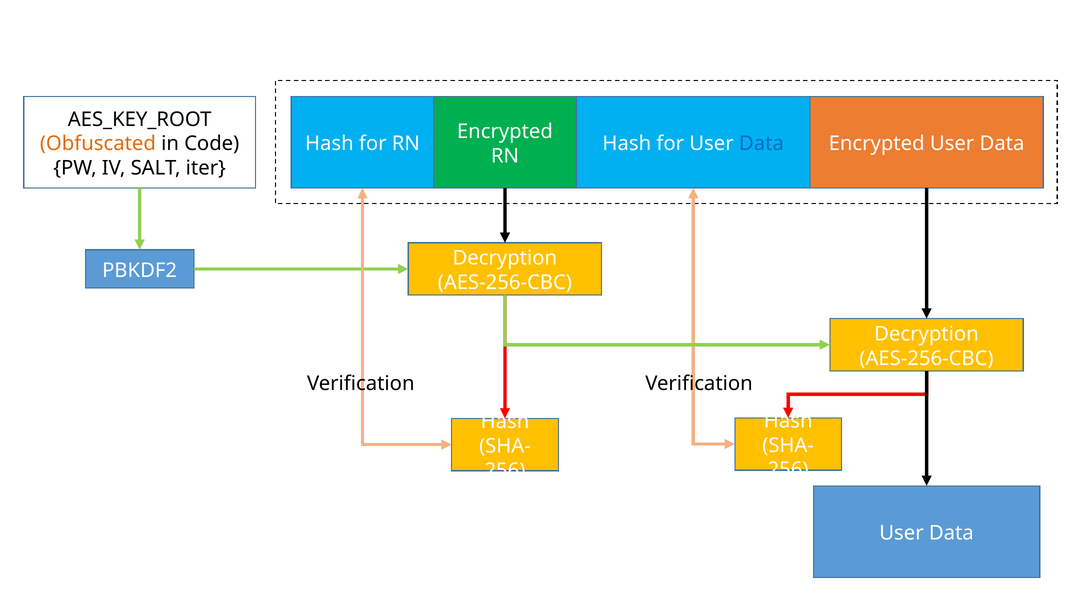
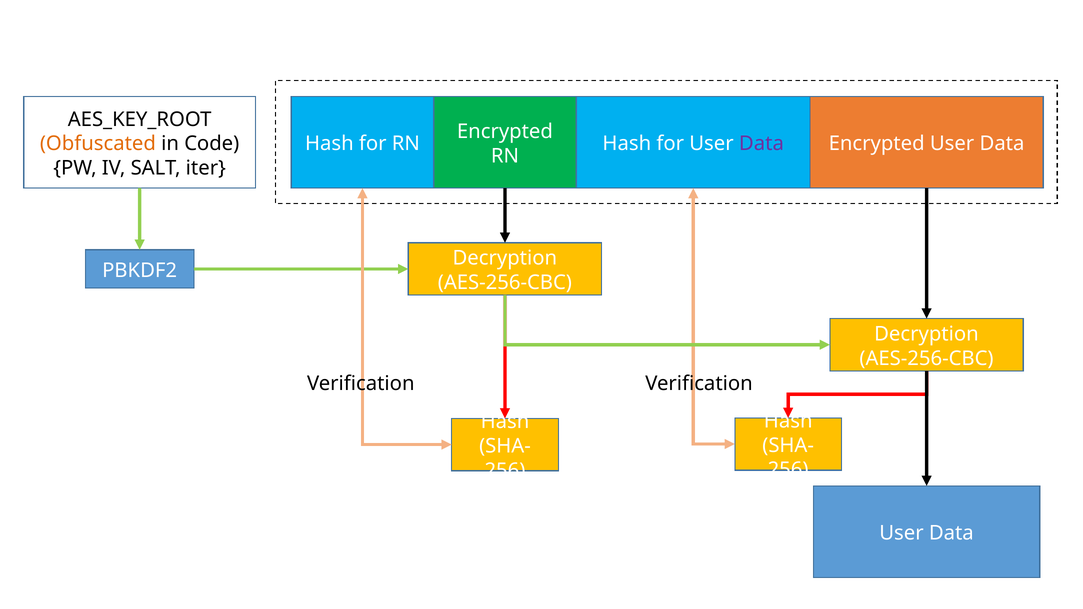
Data at (761, 144) colour: blue -> purple
